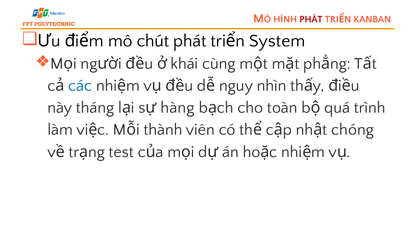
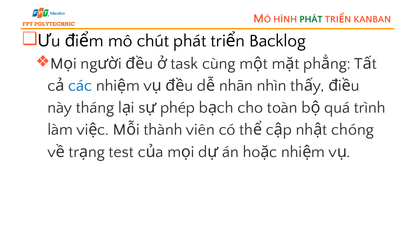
PHÁT at (311, 19) colour: red -> green
System: System -> Backlog
khái: khái -> task
nguy: nguy -> nhãn
hàng: hàng -> phép
